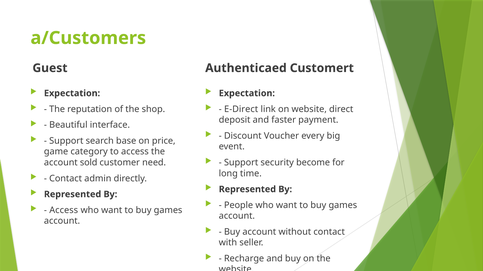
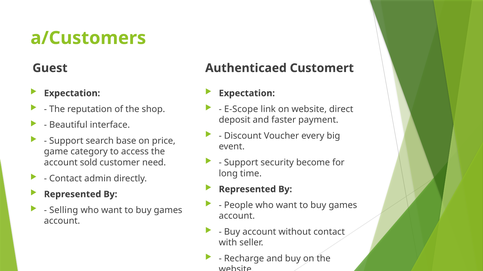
E-Direct: E-Direct -> E-Scope
Access at (64, 211): Access -> Selling
